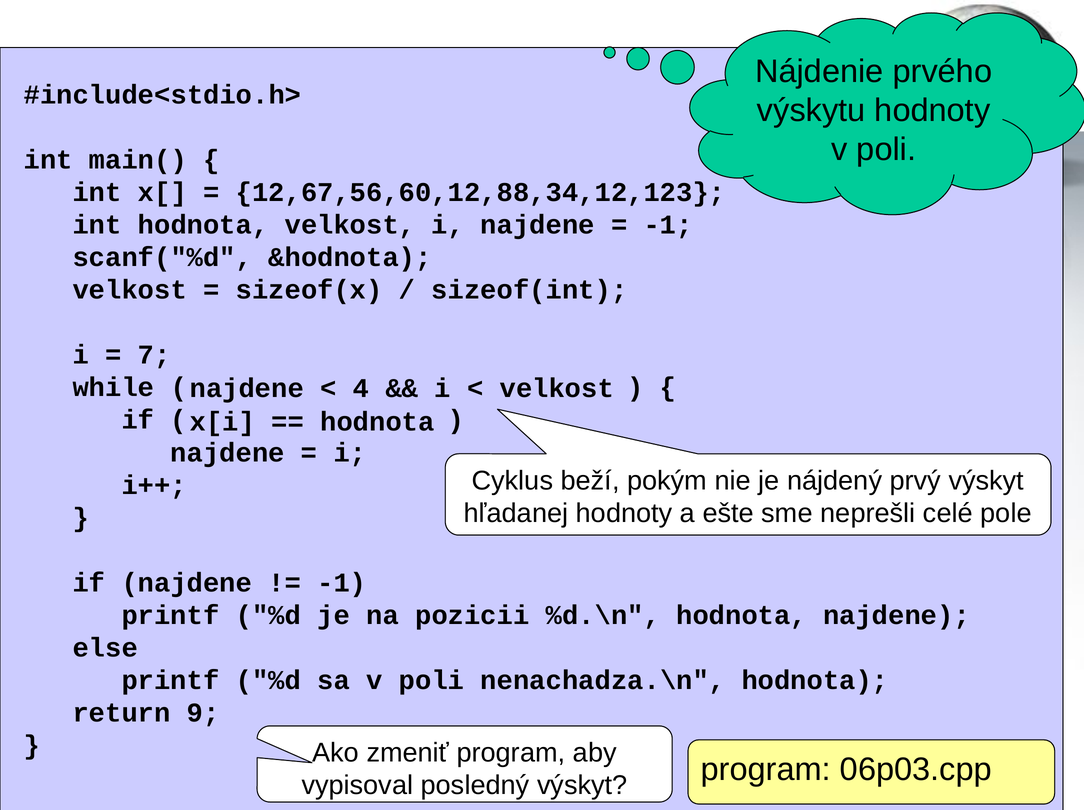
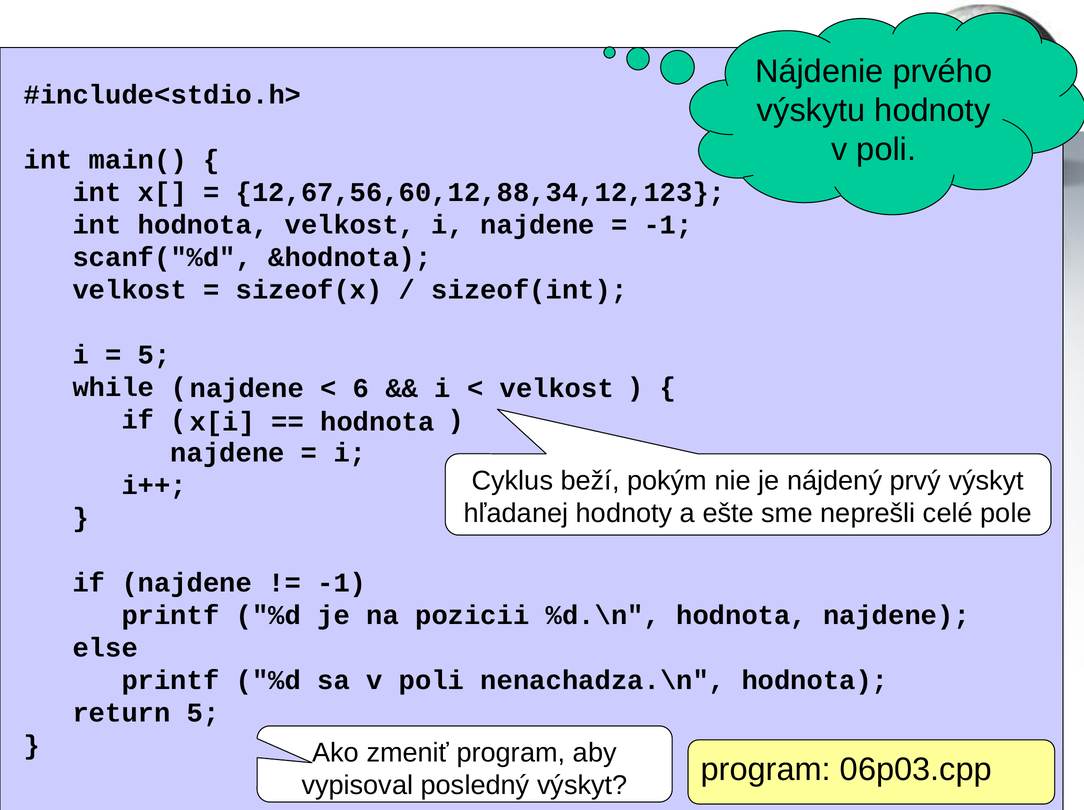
7 at (154, 355): 7 -> 5
4: 4 -> 6
return 9: 9 -> 5
